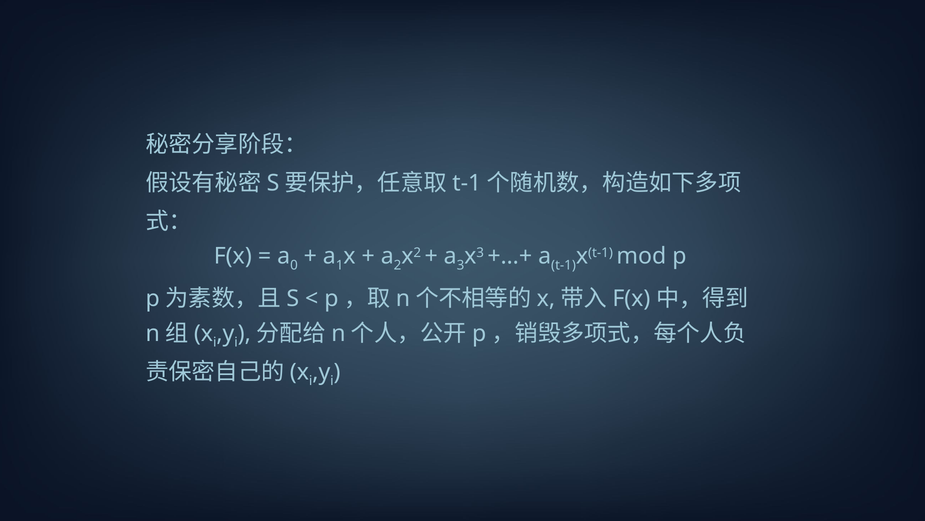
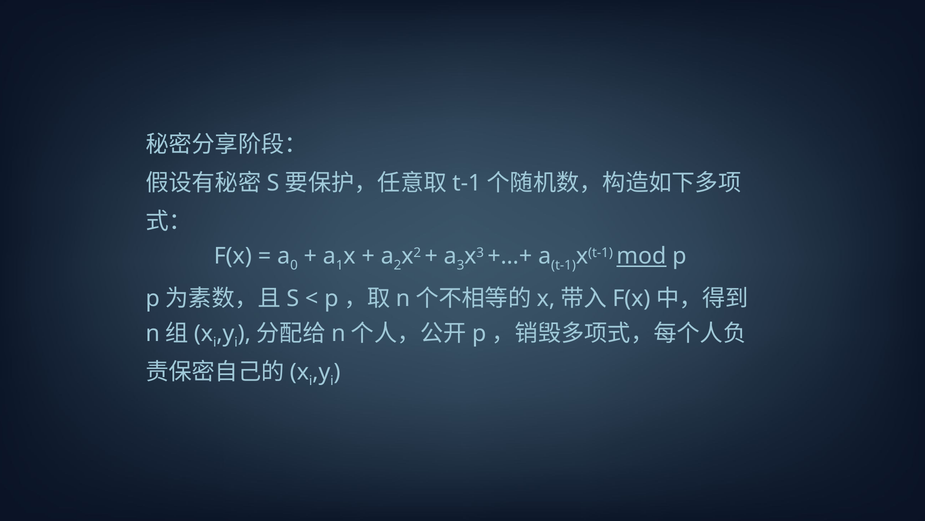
mod underline: none -> present
